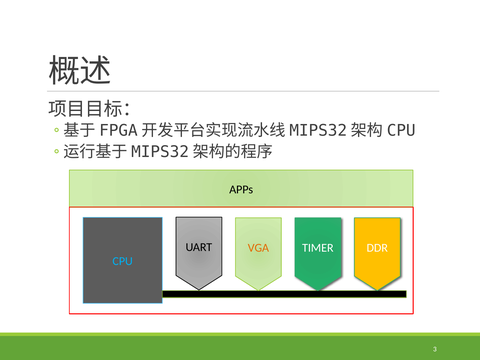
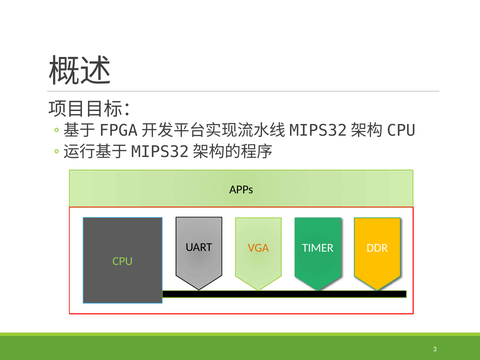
CPU colour: light blue -> light green
